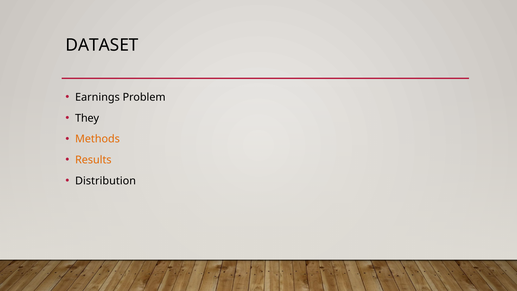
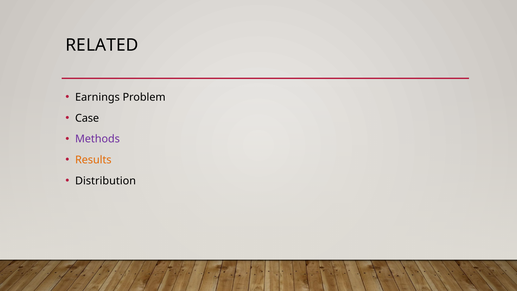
DATASET: DATASET -> RELATED
They: They -> Case
Methods colour: orange -> purple
